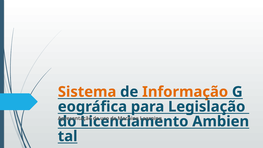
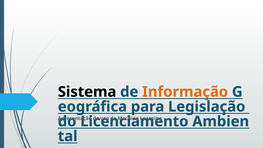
Sistema colour: orange -> black
